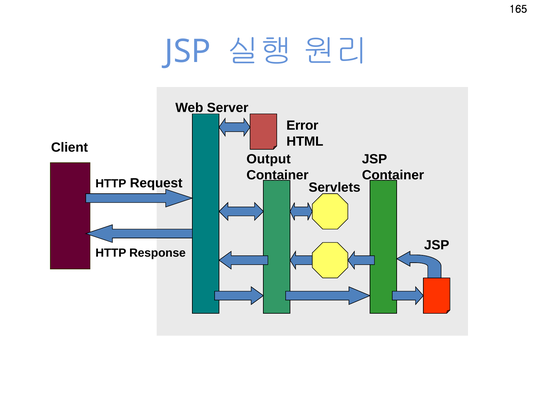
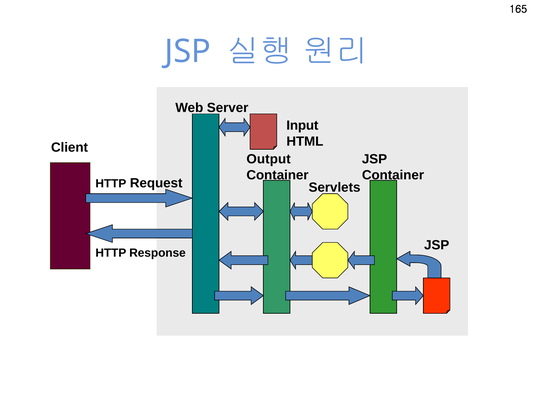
Error: Error -> Input
